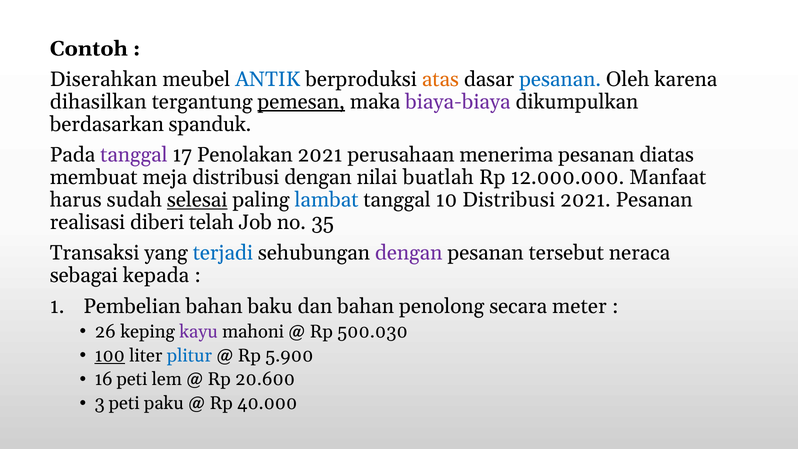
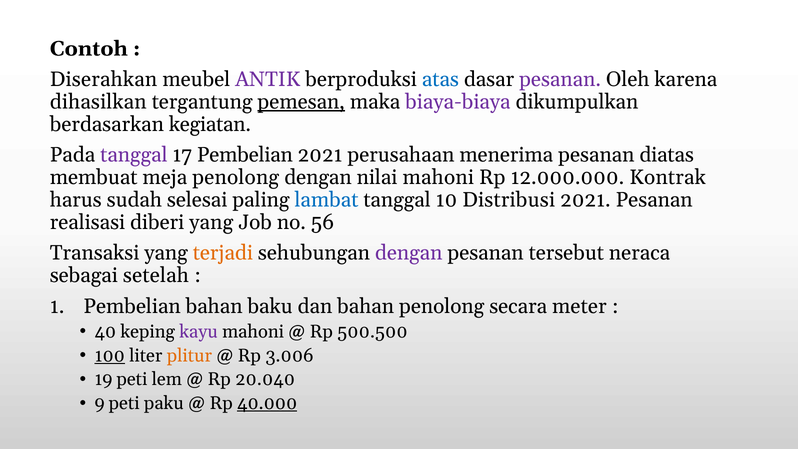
ANTIK colour: blue -> purple
atas colour: orange -> blue
pesanan at (560, 79) colour: blue -> purple
spanduk: spanduk -> kegiatan
17 Penolakan: Penolakan -> Pembelian
meja distribusi: distribusi -> penolong
nilai buatlah: buatlah -> mahoni
Manfaat: Manfaat -> Kontrak
selesai underline: present -> none
diberi telah: telah -> yang
35: 35 -> 56
terjadi colour: blue -> orange
kepada: kepada -> setelah
26: 26 -> 40
500.030: 500.030 -> 500.500
plitur colour: blue -> orange
5.900: 5.900 -> 3.006
16: 16 -> 19
20.600: 20.600 -> 20.040
3: 3 -> 9
40.000 underline: none -> present
